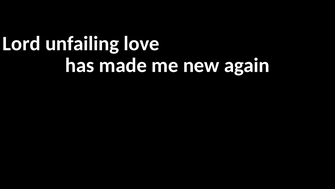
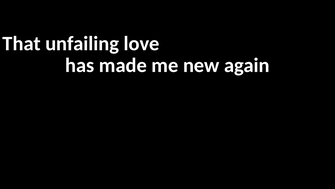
Lord: Lord -> That
